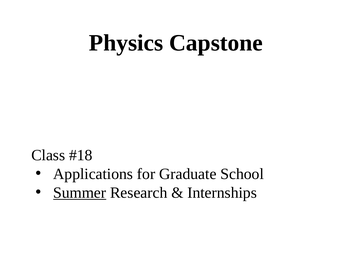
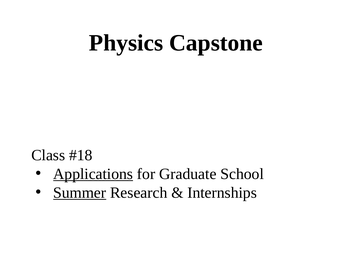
Applications underline: none -> present
